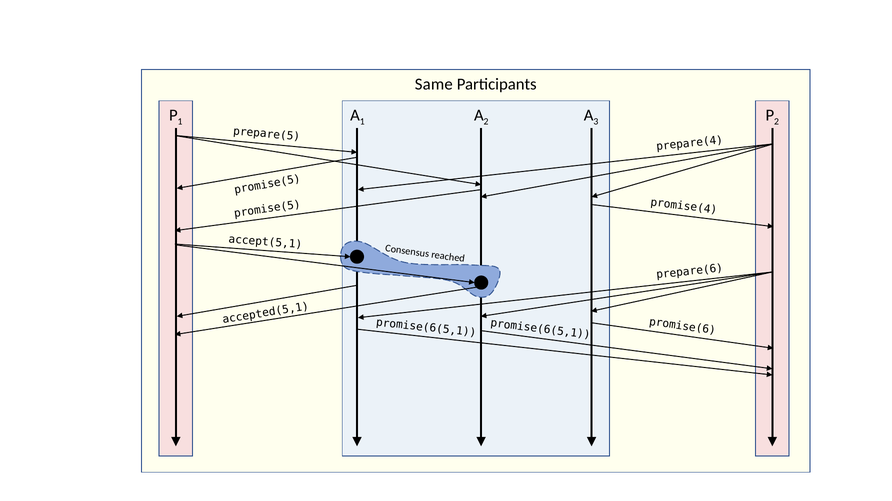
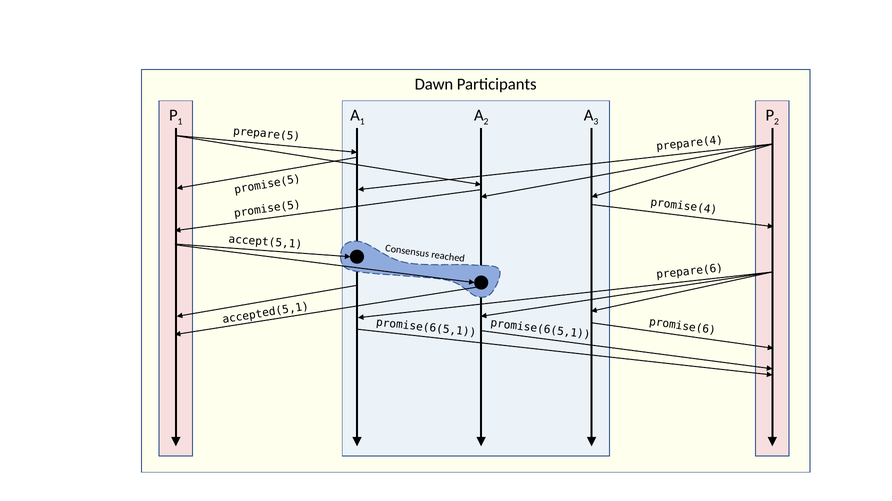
Same: Same -> Dawn
